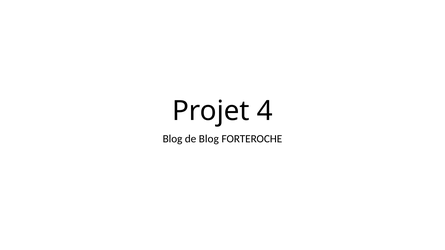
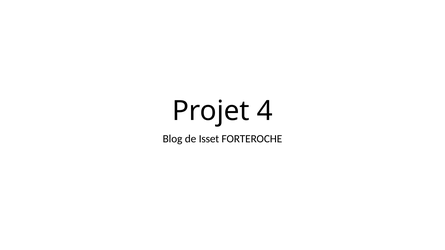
de Blog: Blog -> Isset
